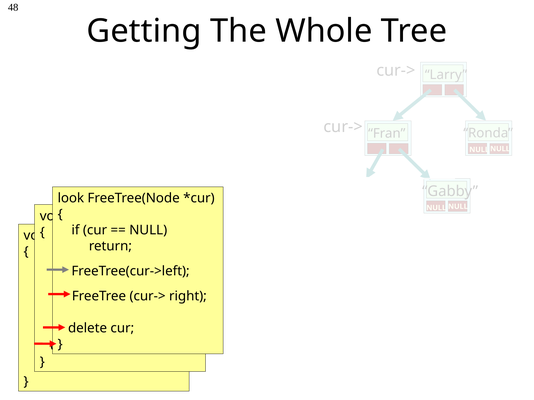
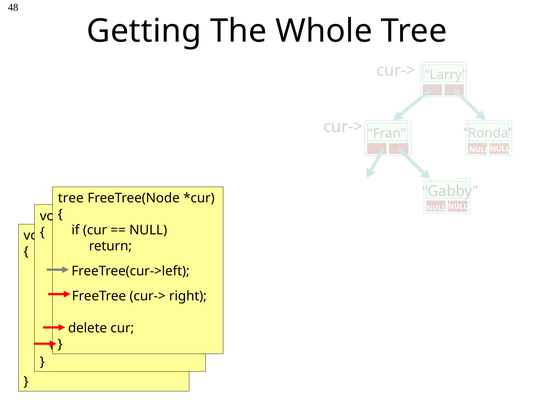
look at (71, 198): look -> tree
